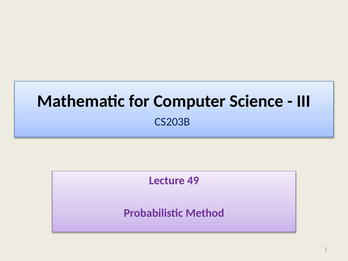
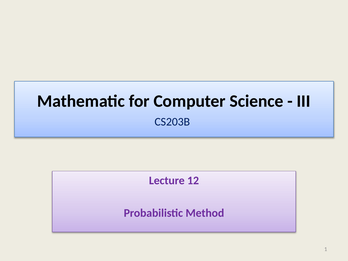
49: 49 -> 12
